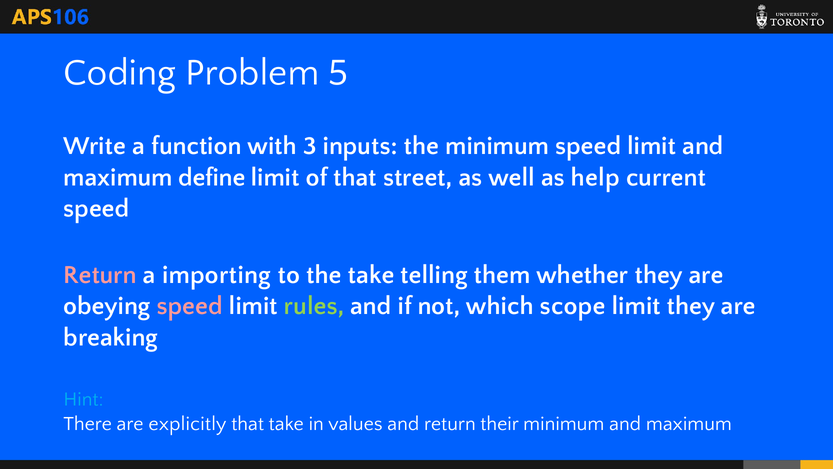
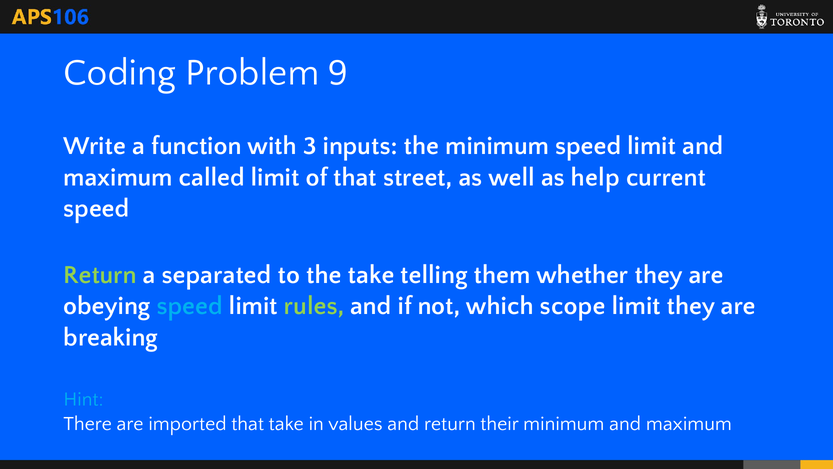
5: 5 -> 9
define: define -> called
Return at (100, 274) colour: pink -> light green
importing: importing -> separated
speed at (190, 306) colour: pink -> light blue
explicitly: explicitly -> imported
